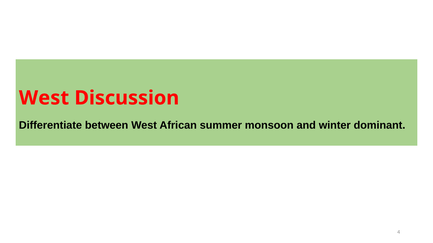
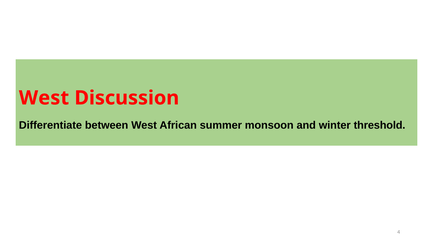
dominant: dominant -> threshold
